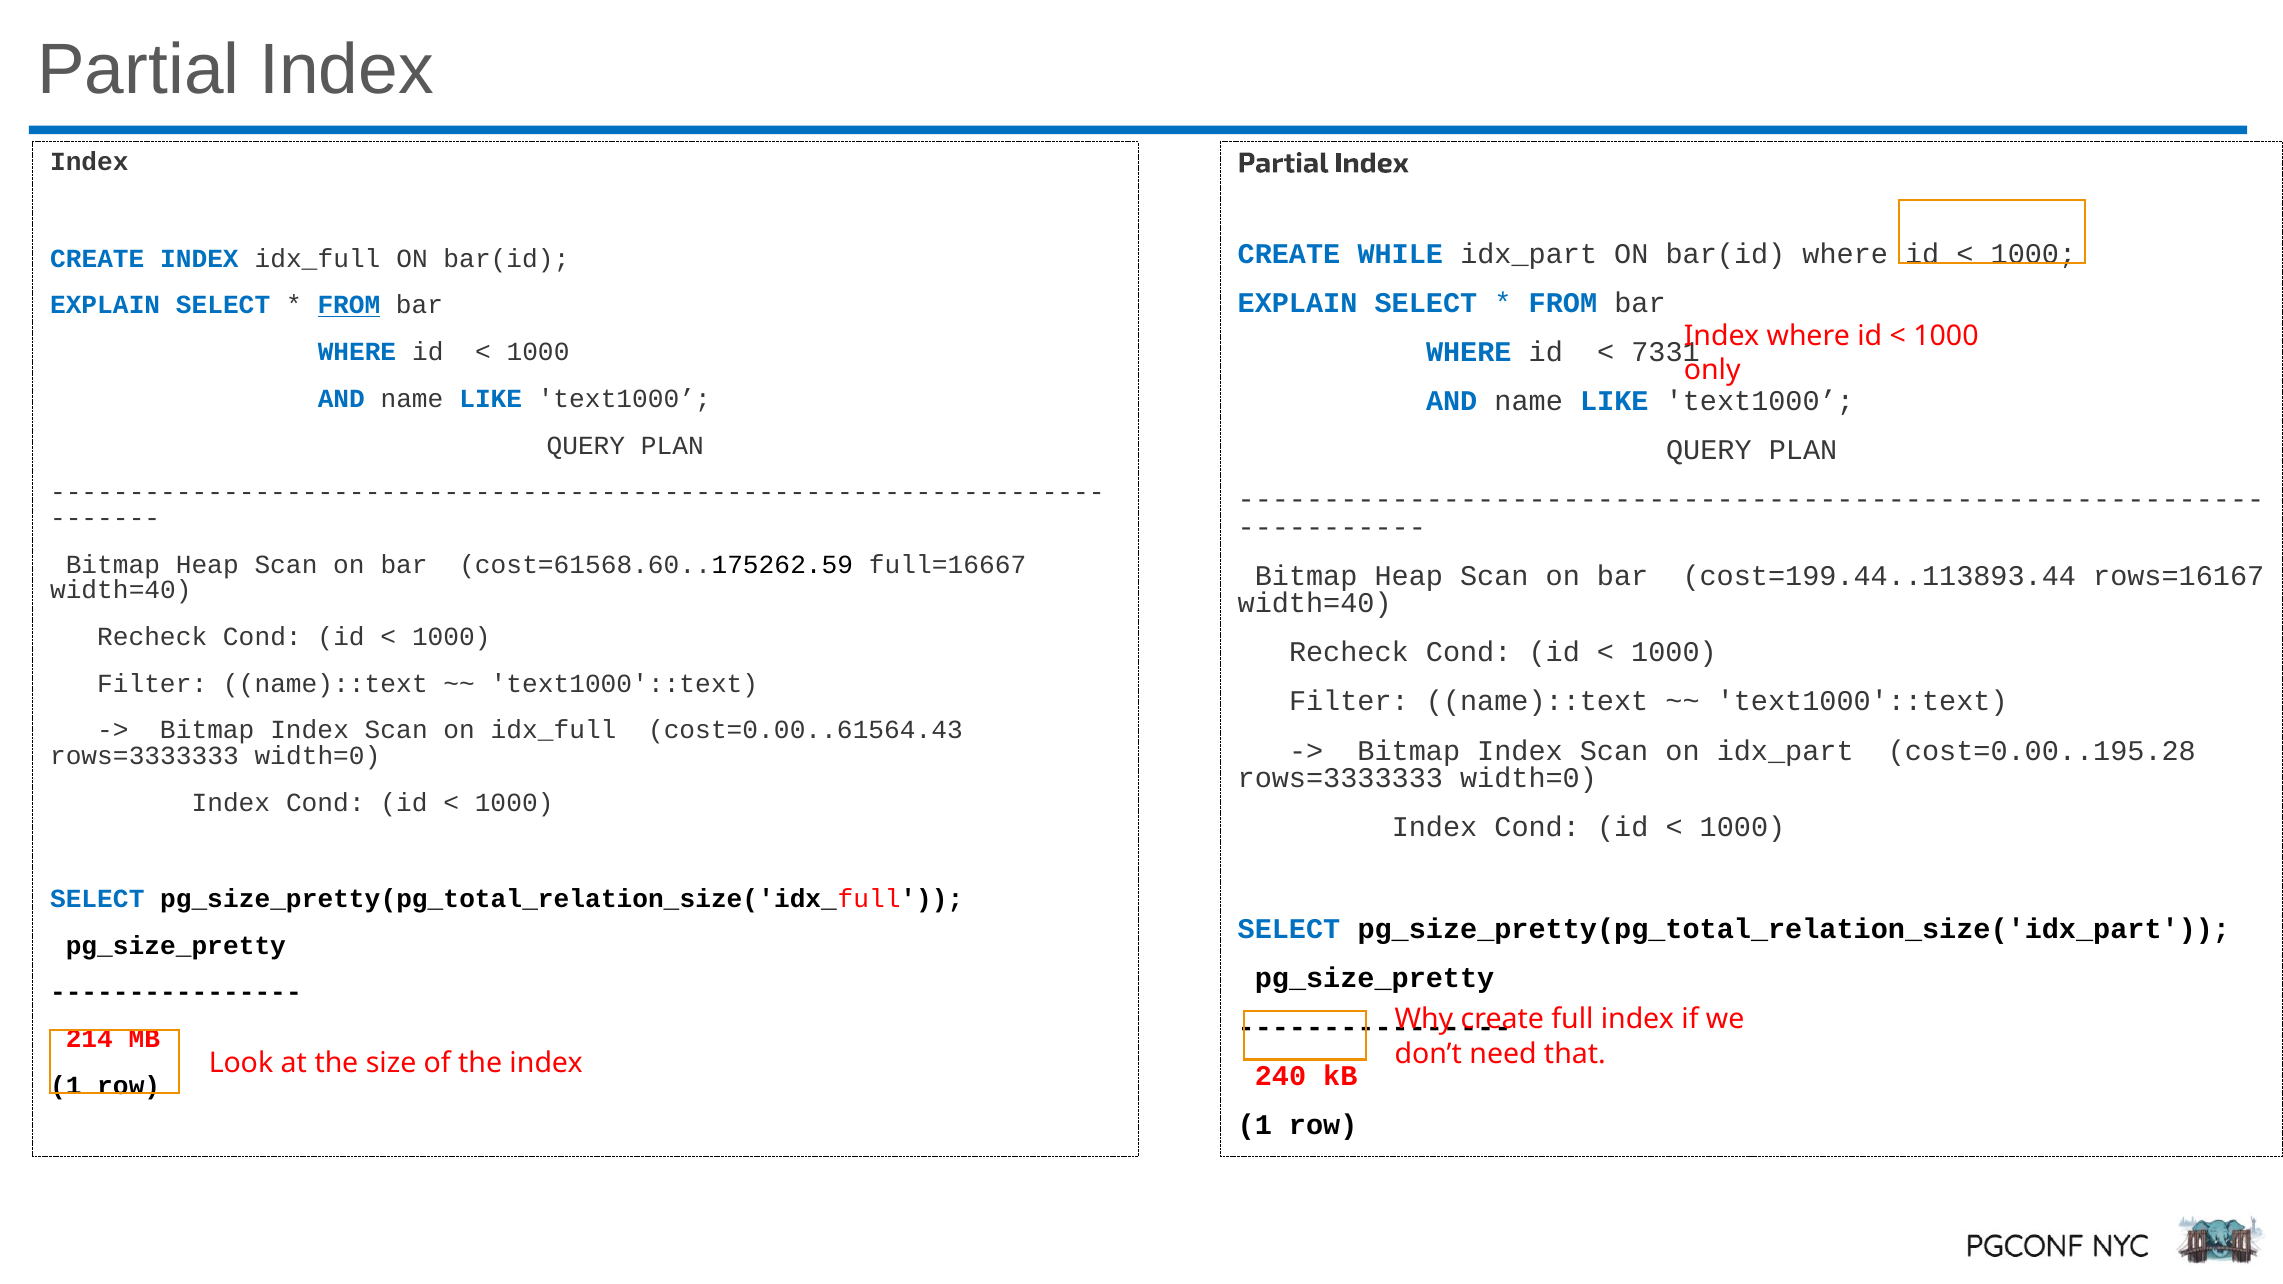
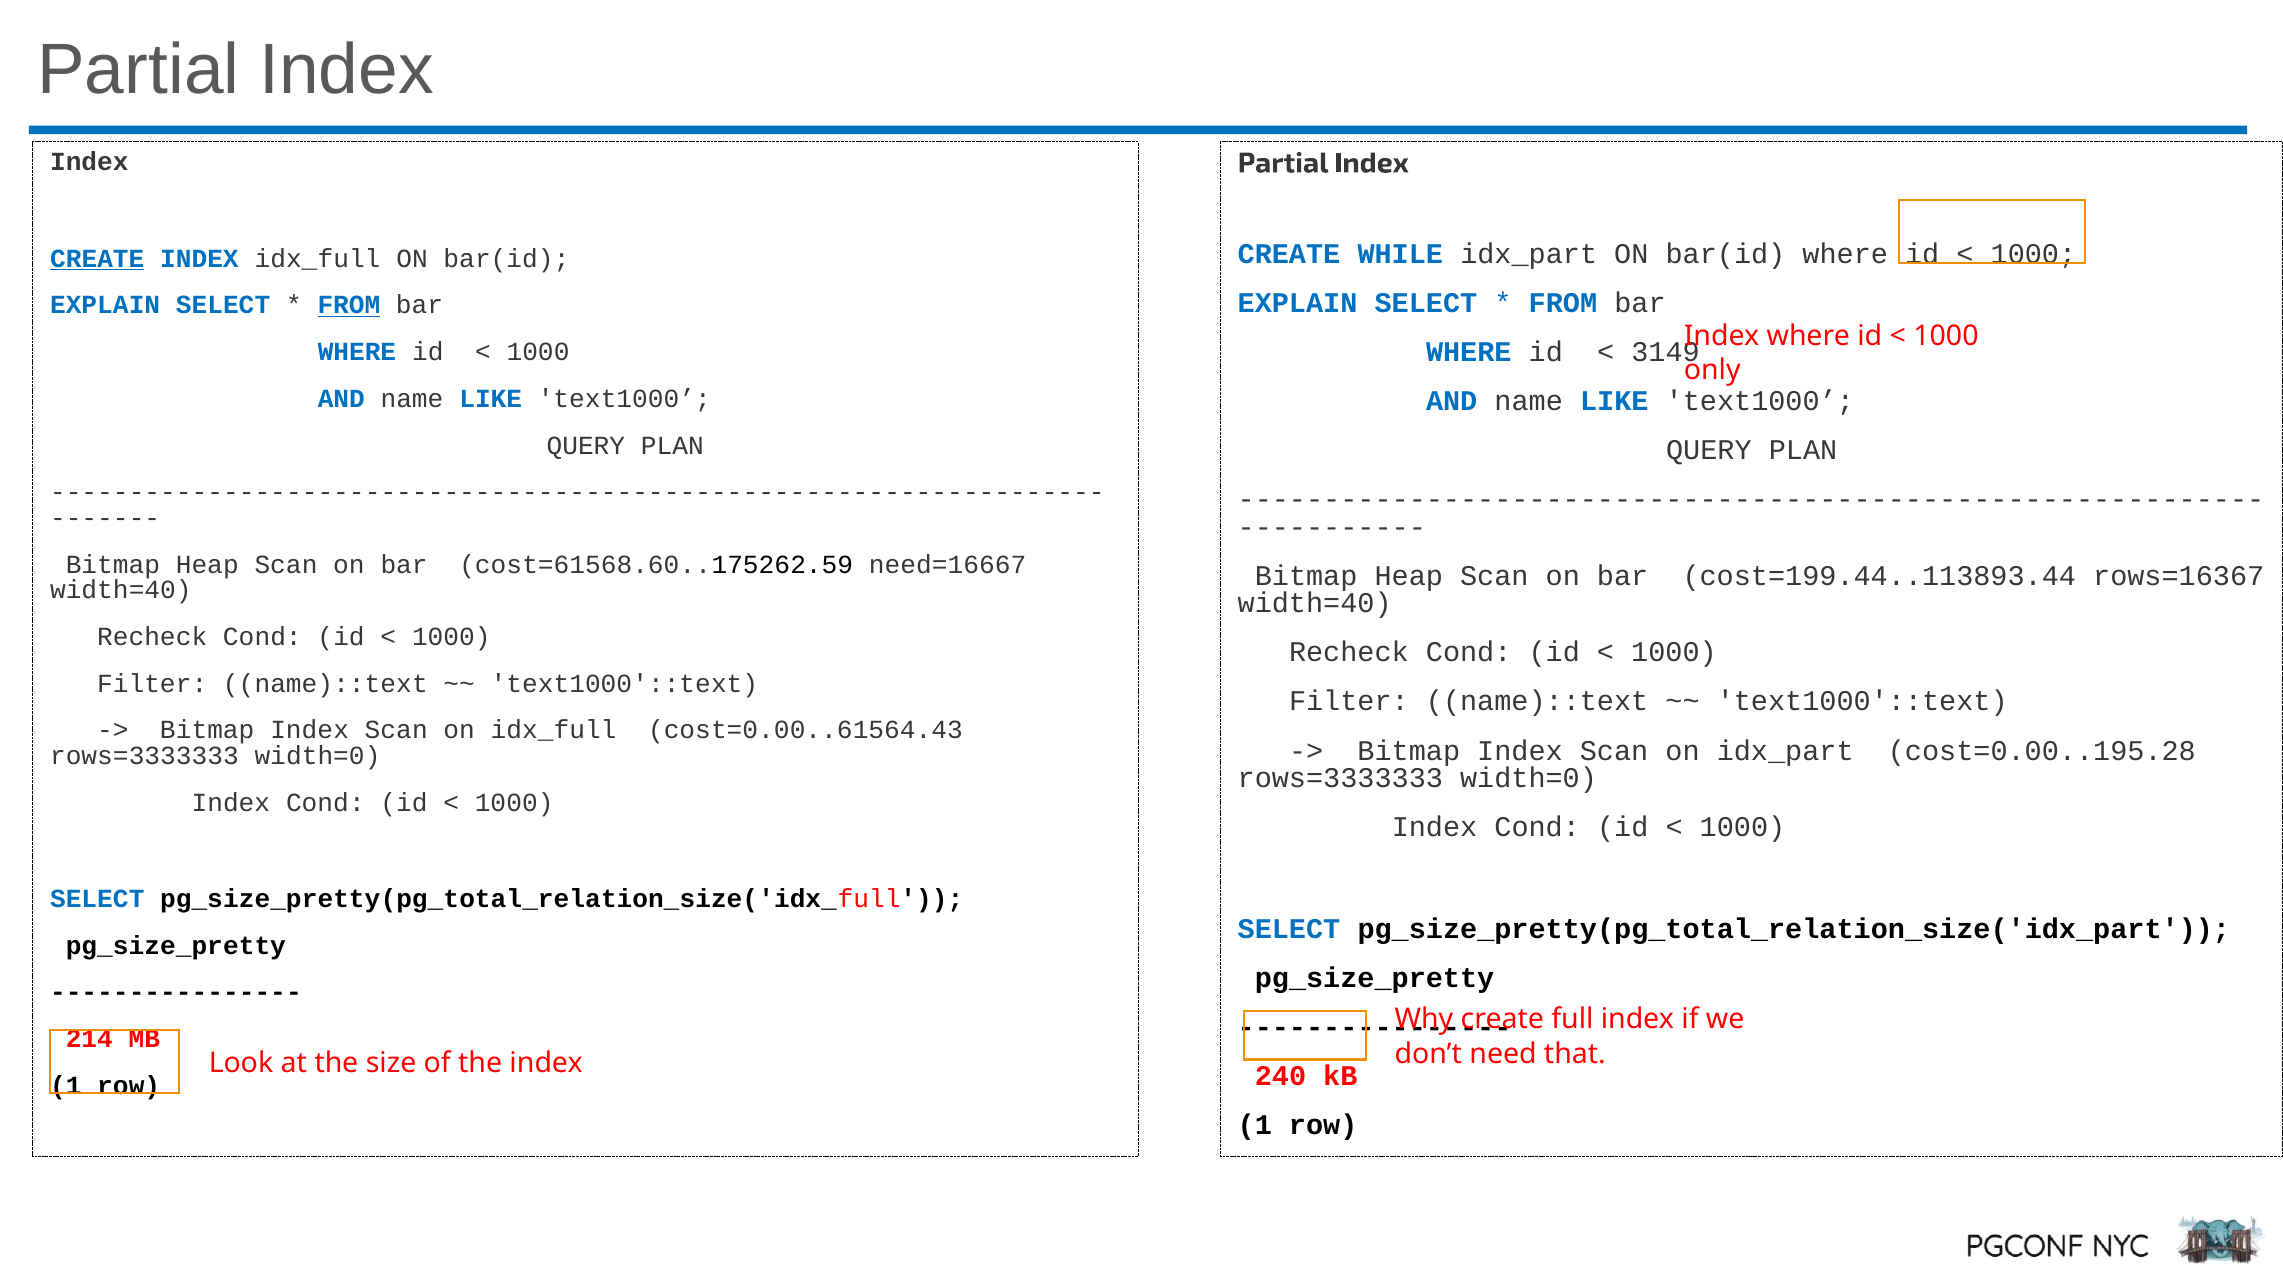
CREATE at (97, 258) underline: none -> present
7331: 7331 -> 3149
full=16667: full=16667 -> need=16667
rows=16167: rows=16167 -> rows=16367
